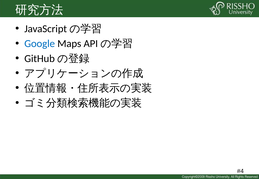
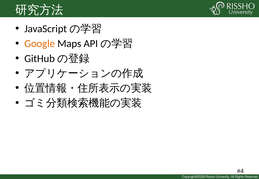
Google colour: blue -> orange
